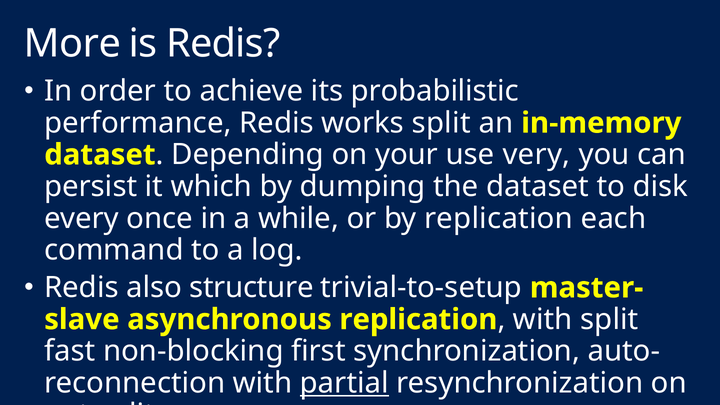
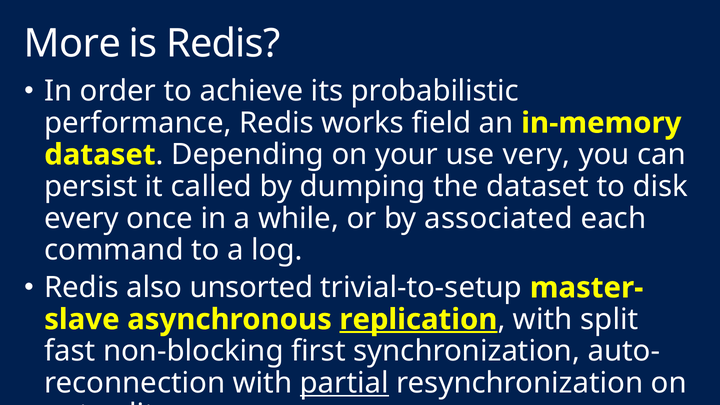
works split: split -> field
which: which -> called
by replication: replication -> associated
structure: structure -> unsorted
replication at (418, 319) underline: none -> present
